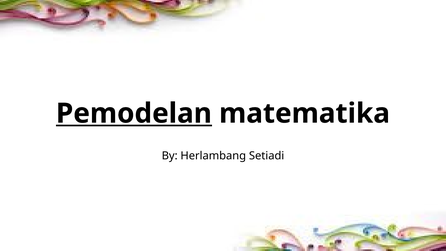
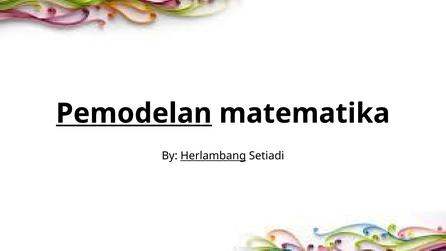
Herlambang underline: none -> present
